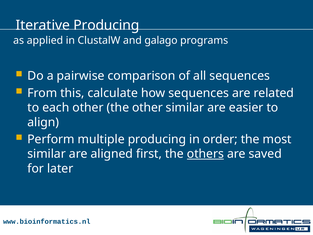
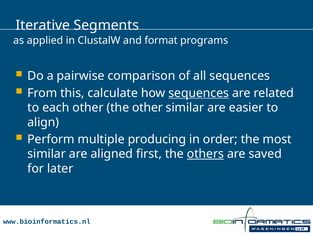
Iterative Producing: Producing -> Segments
galago: galago -> format
sequences at (199, 93) underline: none -> present
